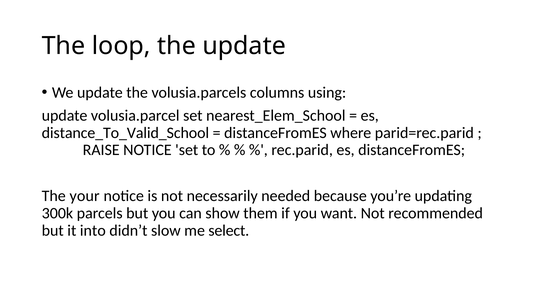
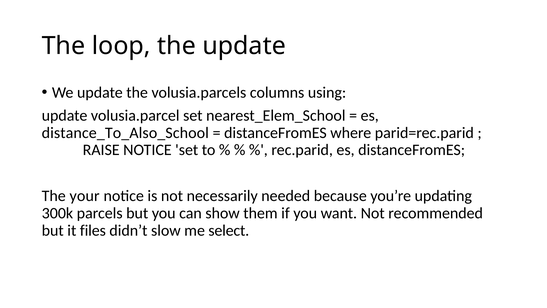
distance_To_Valid_School: distance_To_Valid_School -> distance_To_Also_School
into: into -> files
